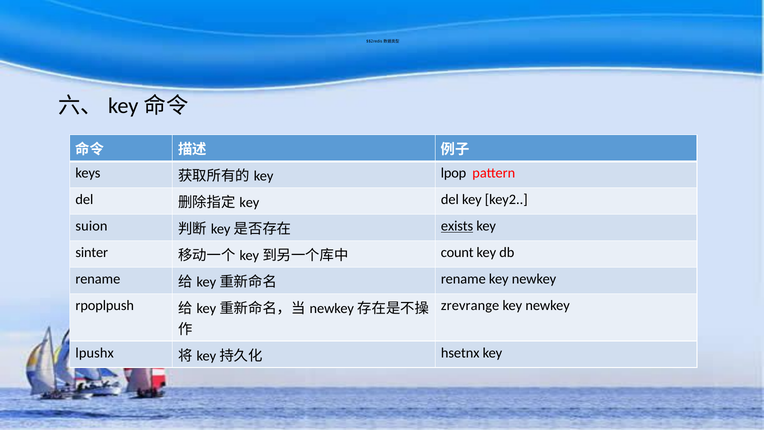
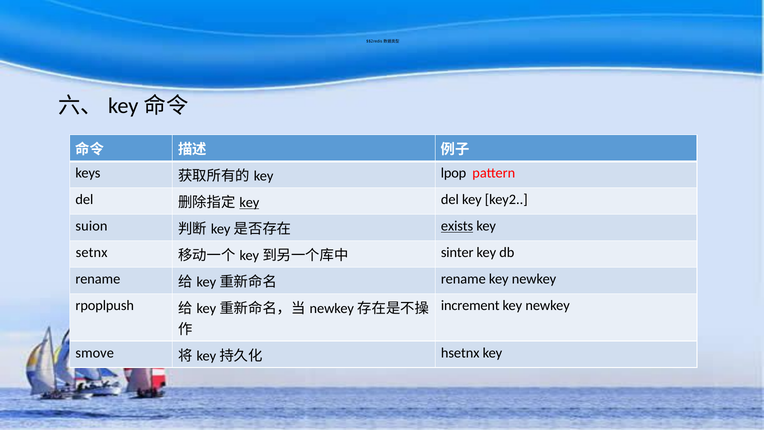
key at (249, 202) underline: none -> present
sinter: sinter -> setnx
count: count -> sinter
zrevrange: zrevrange -> increment
lpushx: lpushx -> smove
